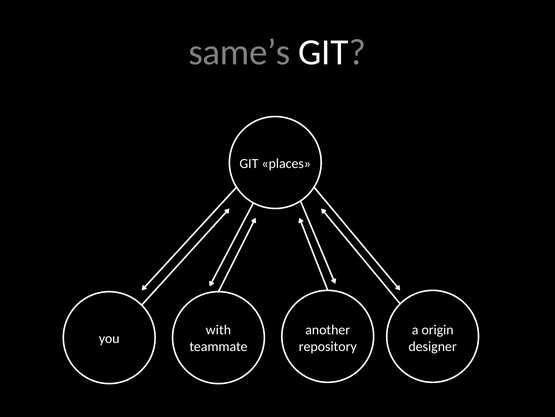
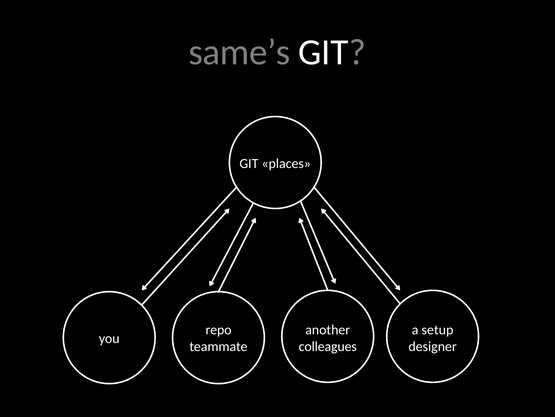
with: with -> repo
origin: origin -> setup
repository: repository -> colleagues
